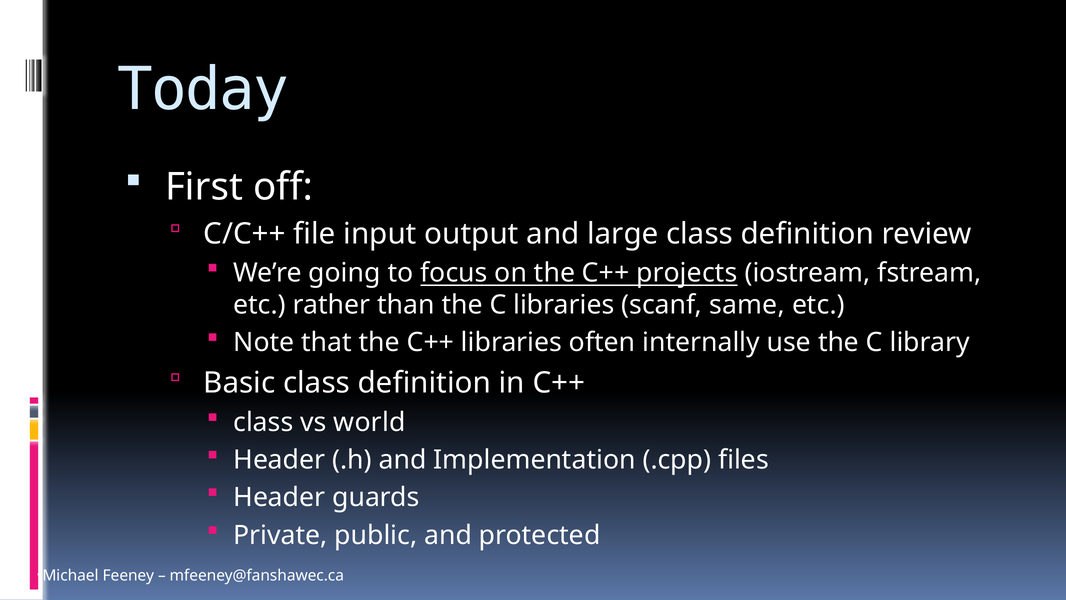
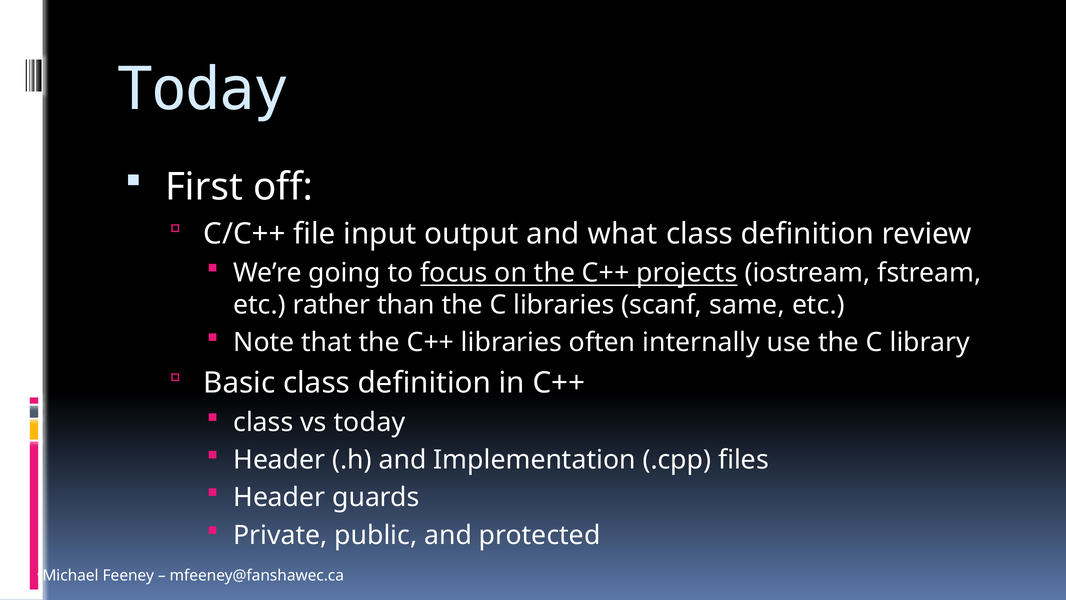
large: large -> what
vs world: world -> today
